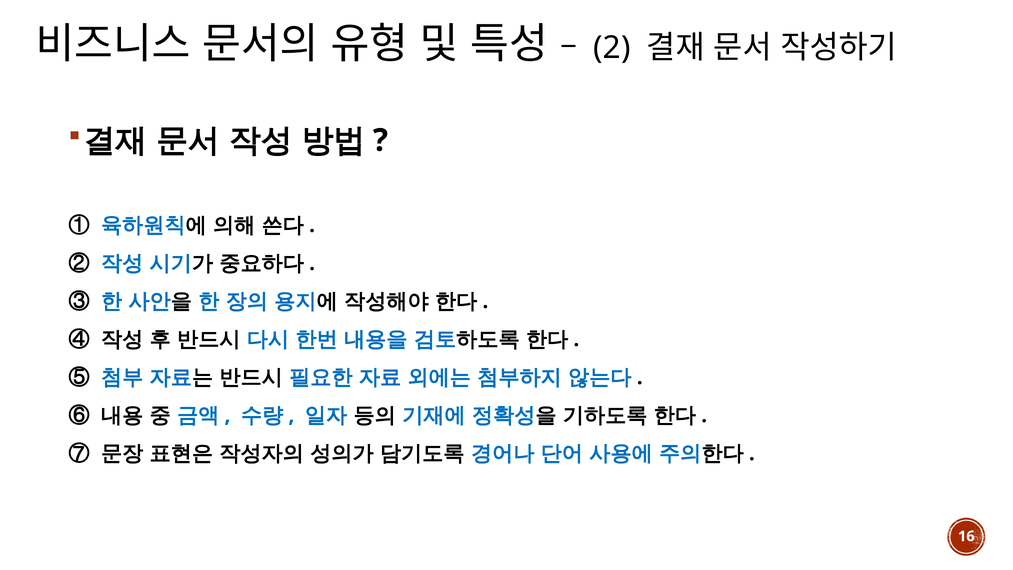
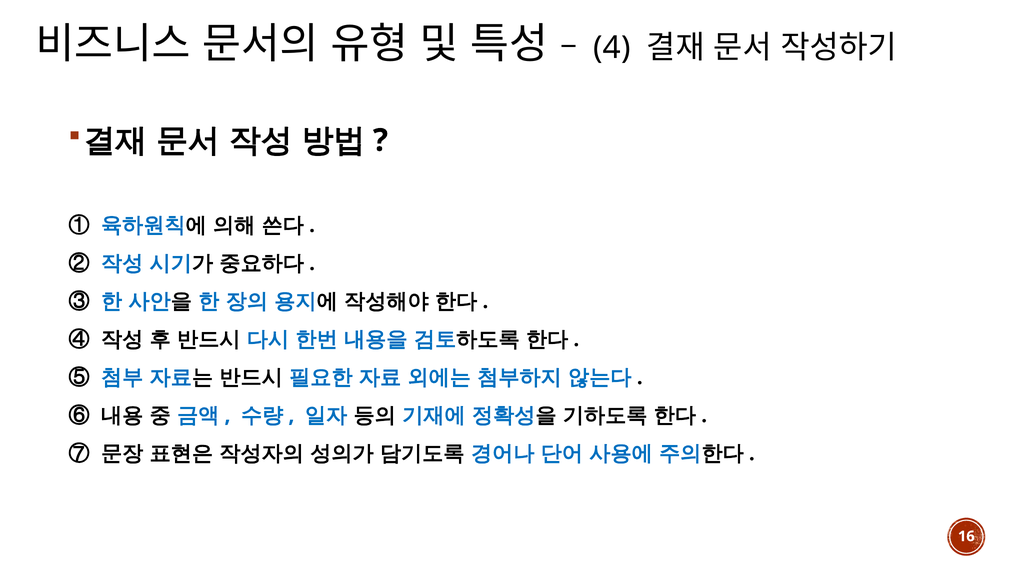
2: 2 -> 4
